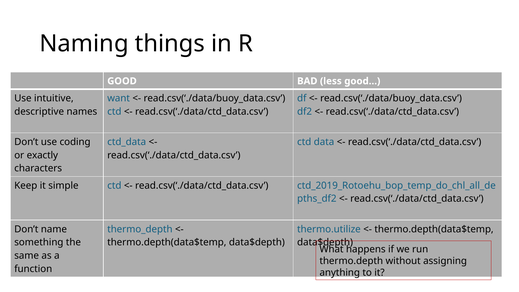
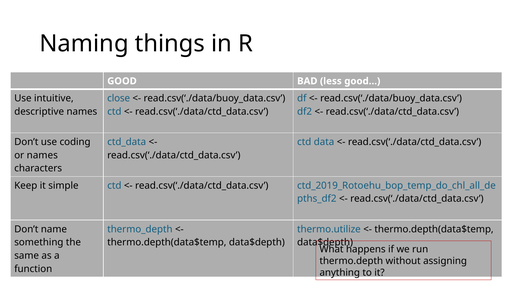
want: want -> close
or exactly: exactly -> names
